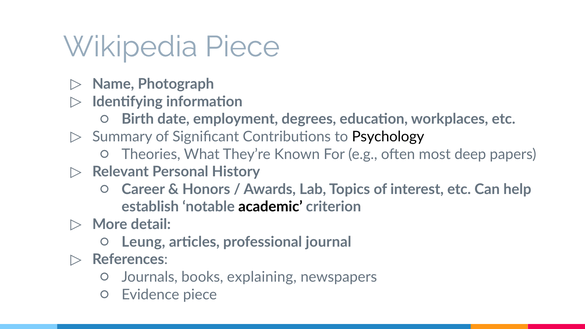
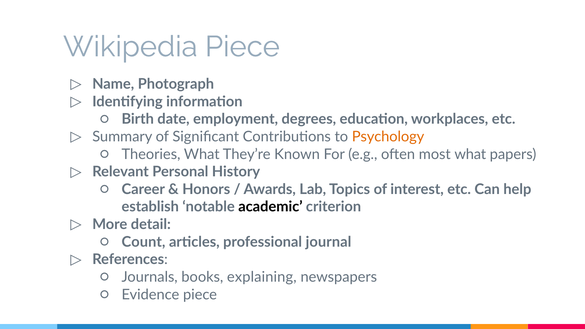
Psychology colour: black -> orange
most deep: deep -> what
Leung: Leung -> Count
